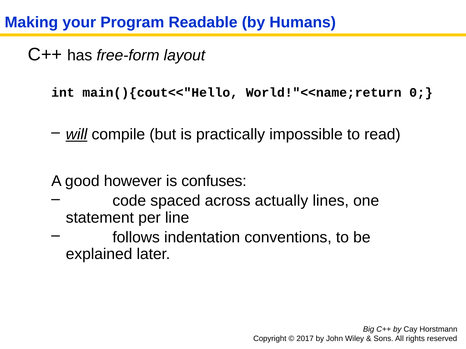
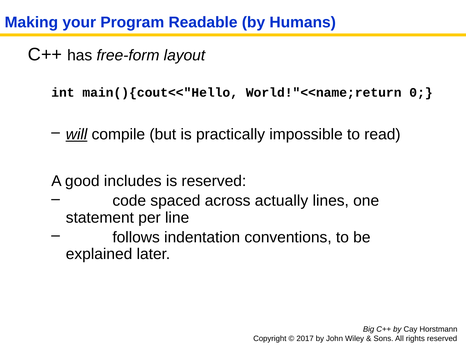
however: however -> includes
is confuses: confuses -> reserved
